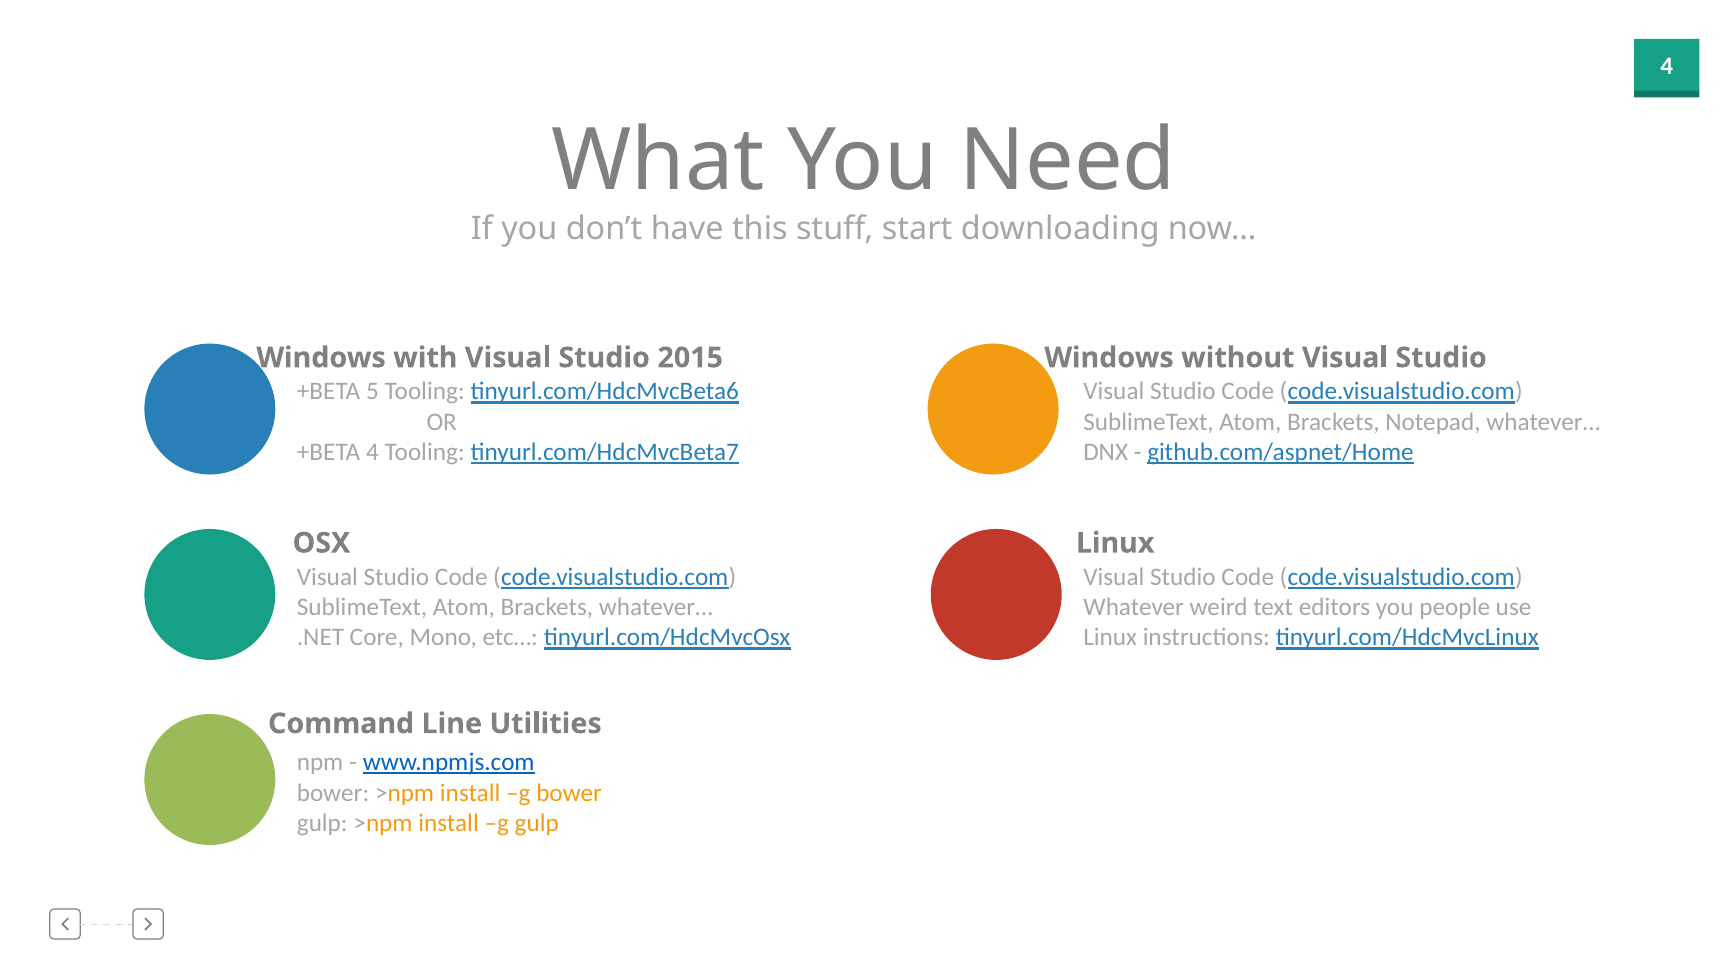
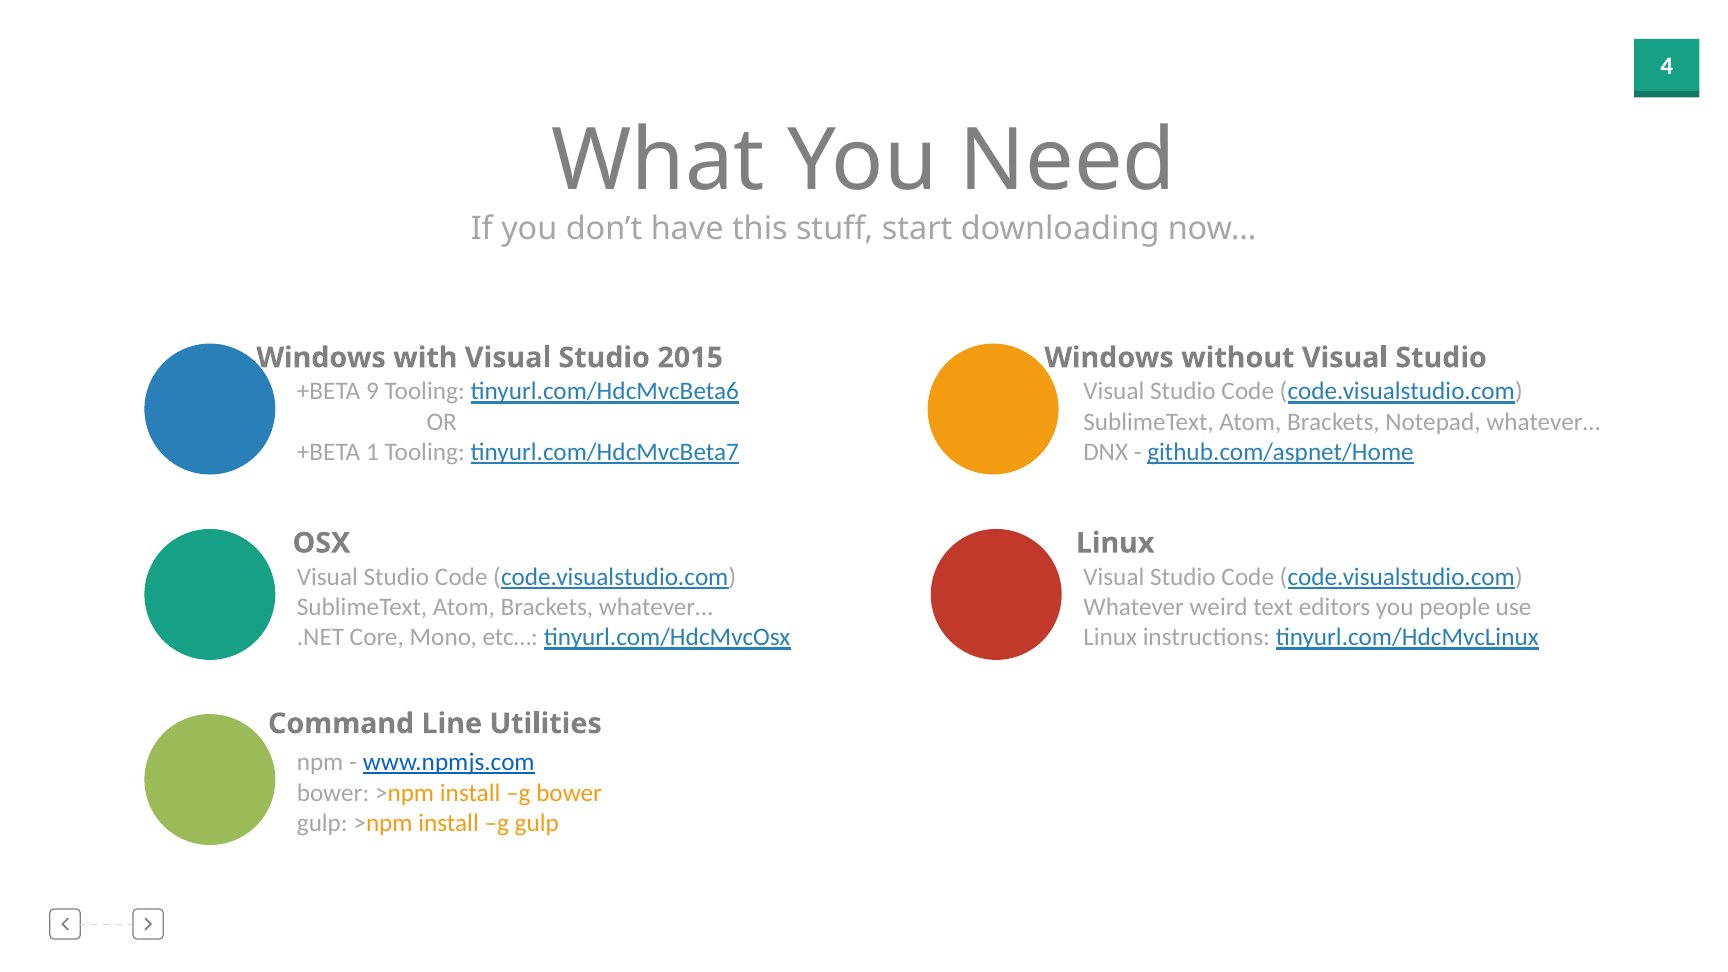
5: 5 -> 9
+BETA 4: 4 -> 1
